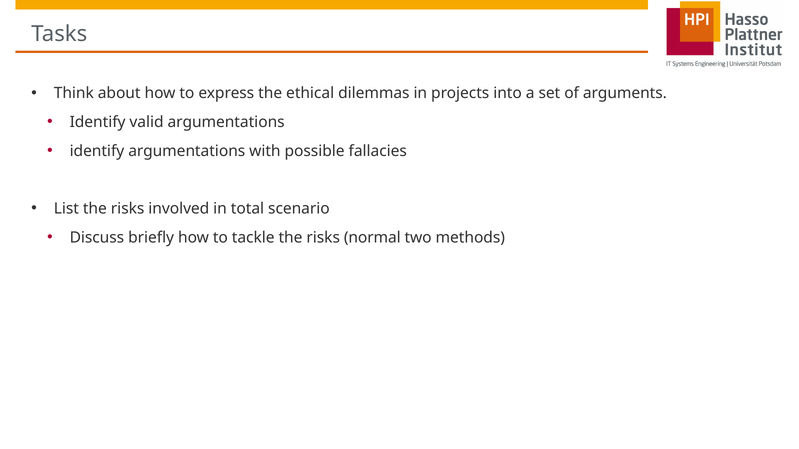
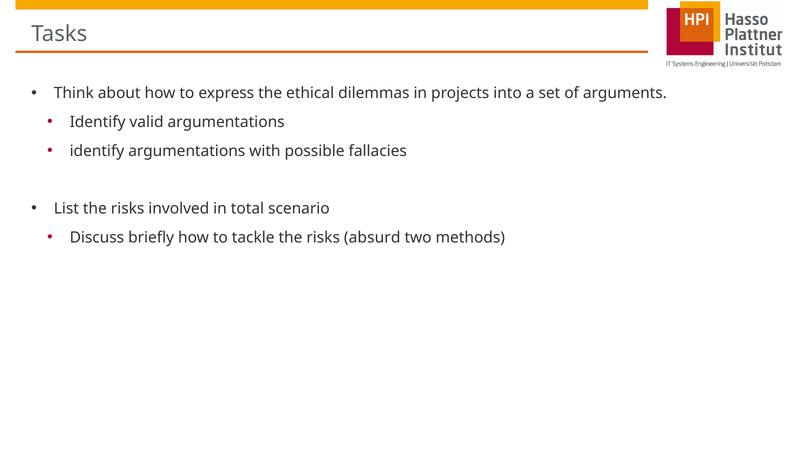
normal: normal -> absurd
